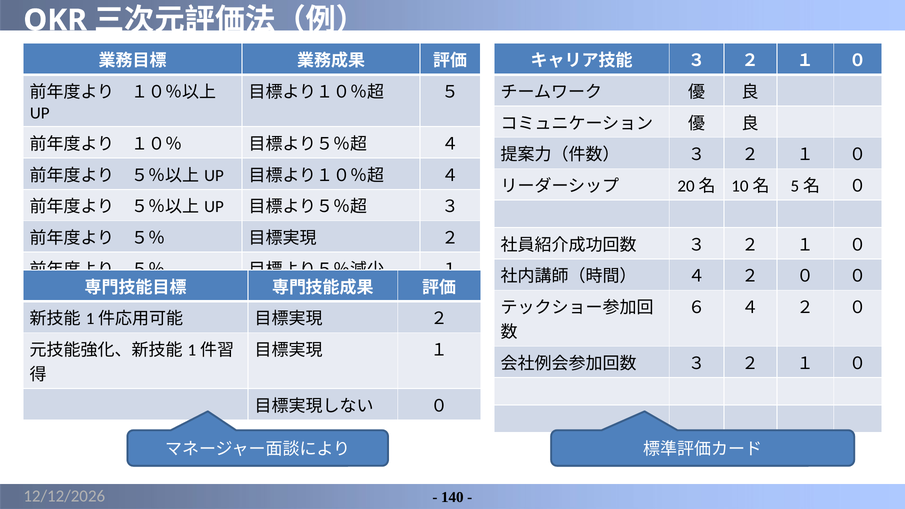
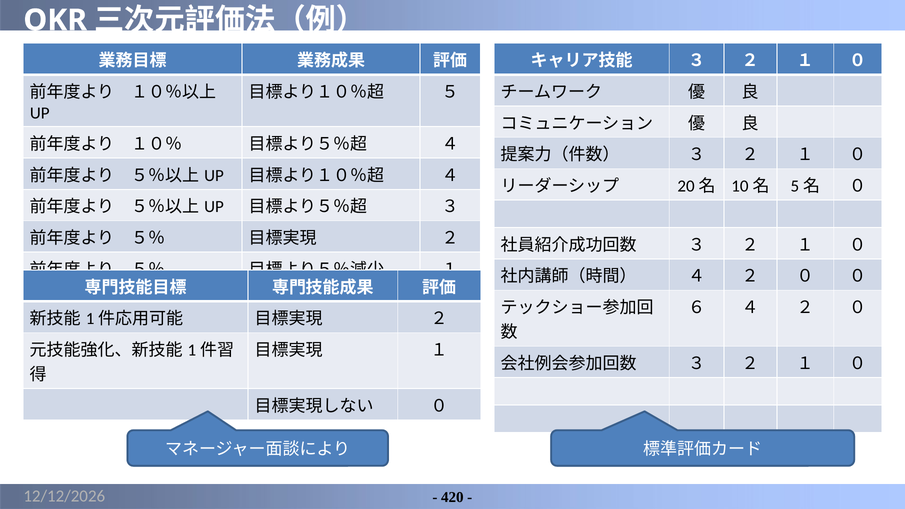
140: 140 -> 420
